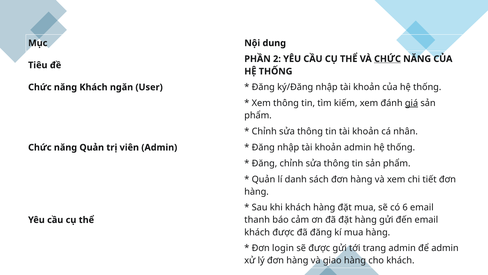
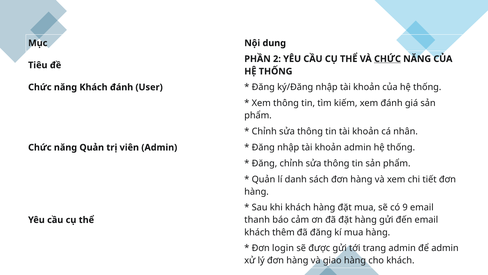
Khách ngăn: ngăn -> đánh
giá underline: present -> none
6: 6 -> 9
khách được: được -> thêm
